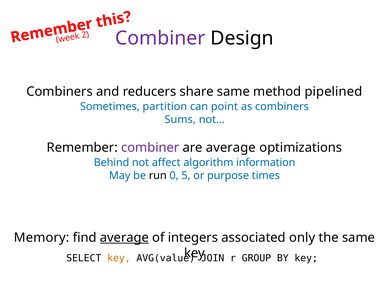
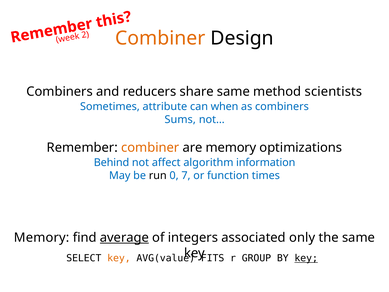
Combiner at (160, 38) colour: purple -> orange
pipelined: pipelined -> scientists
partition: partition -> attribute
point: point -> when
combiner at (150, 148) colour: purple -> orange
are average: average -> memory
5: 5 -> 7
purpose: purpose -> function
JOIN: JOIN -> FITS
key at (306, 258) underline: none -> present
